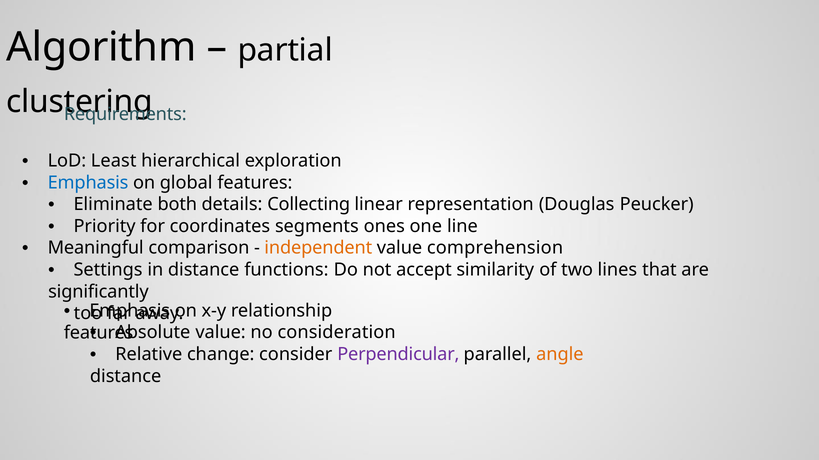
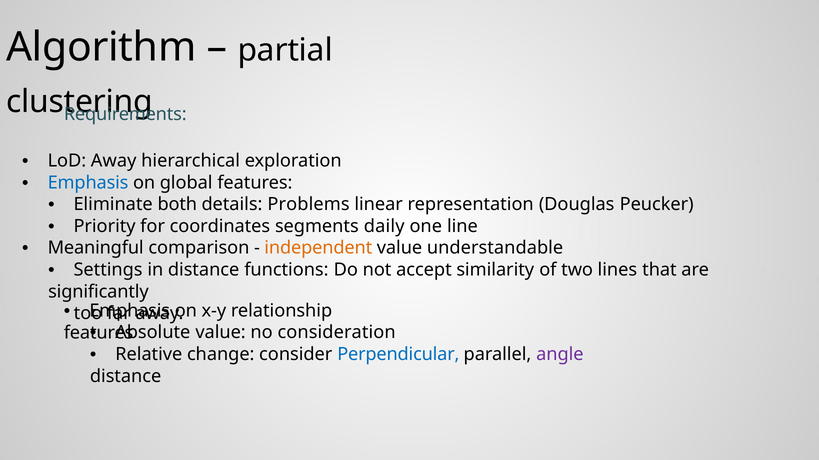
LoD Least: Least -> Away
Collecting: Collecting -> Problems
ones: ones -> daily
comprehension: comprehension -> understandable
Perpendicular colour: purple -> blue
angle colour: orange -> purple
